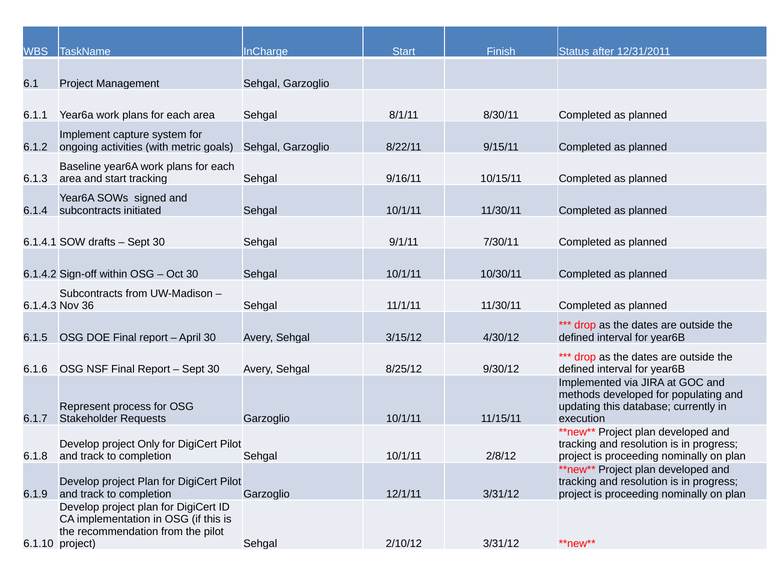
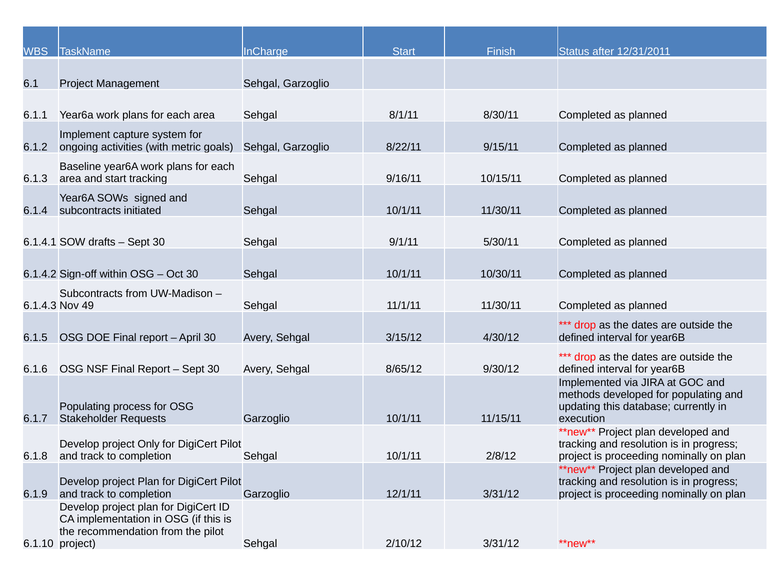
7/30/11: 7/30/11 -> 5/30/11
36: 36 -> 49
8/25/12: 8/25/12 -> 8/65/12
Represent at (85, 406): Represent -> Populating
